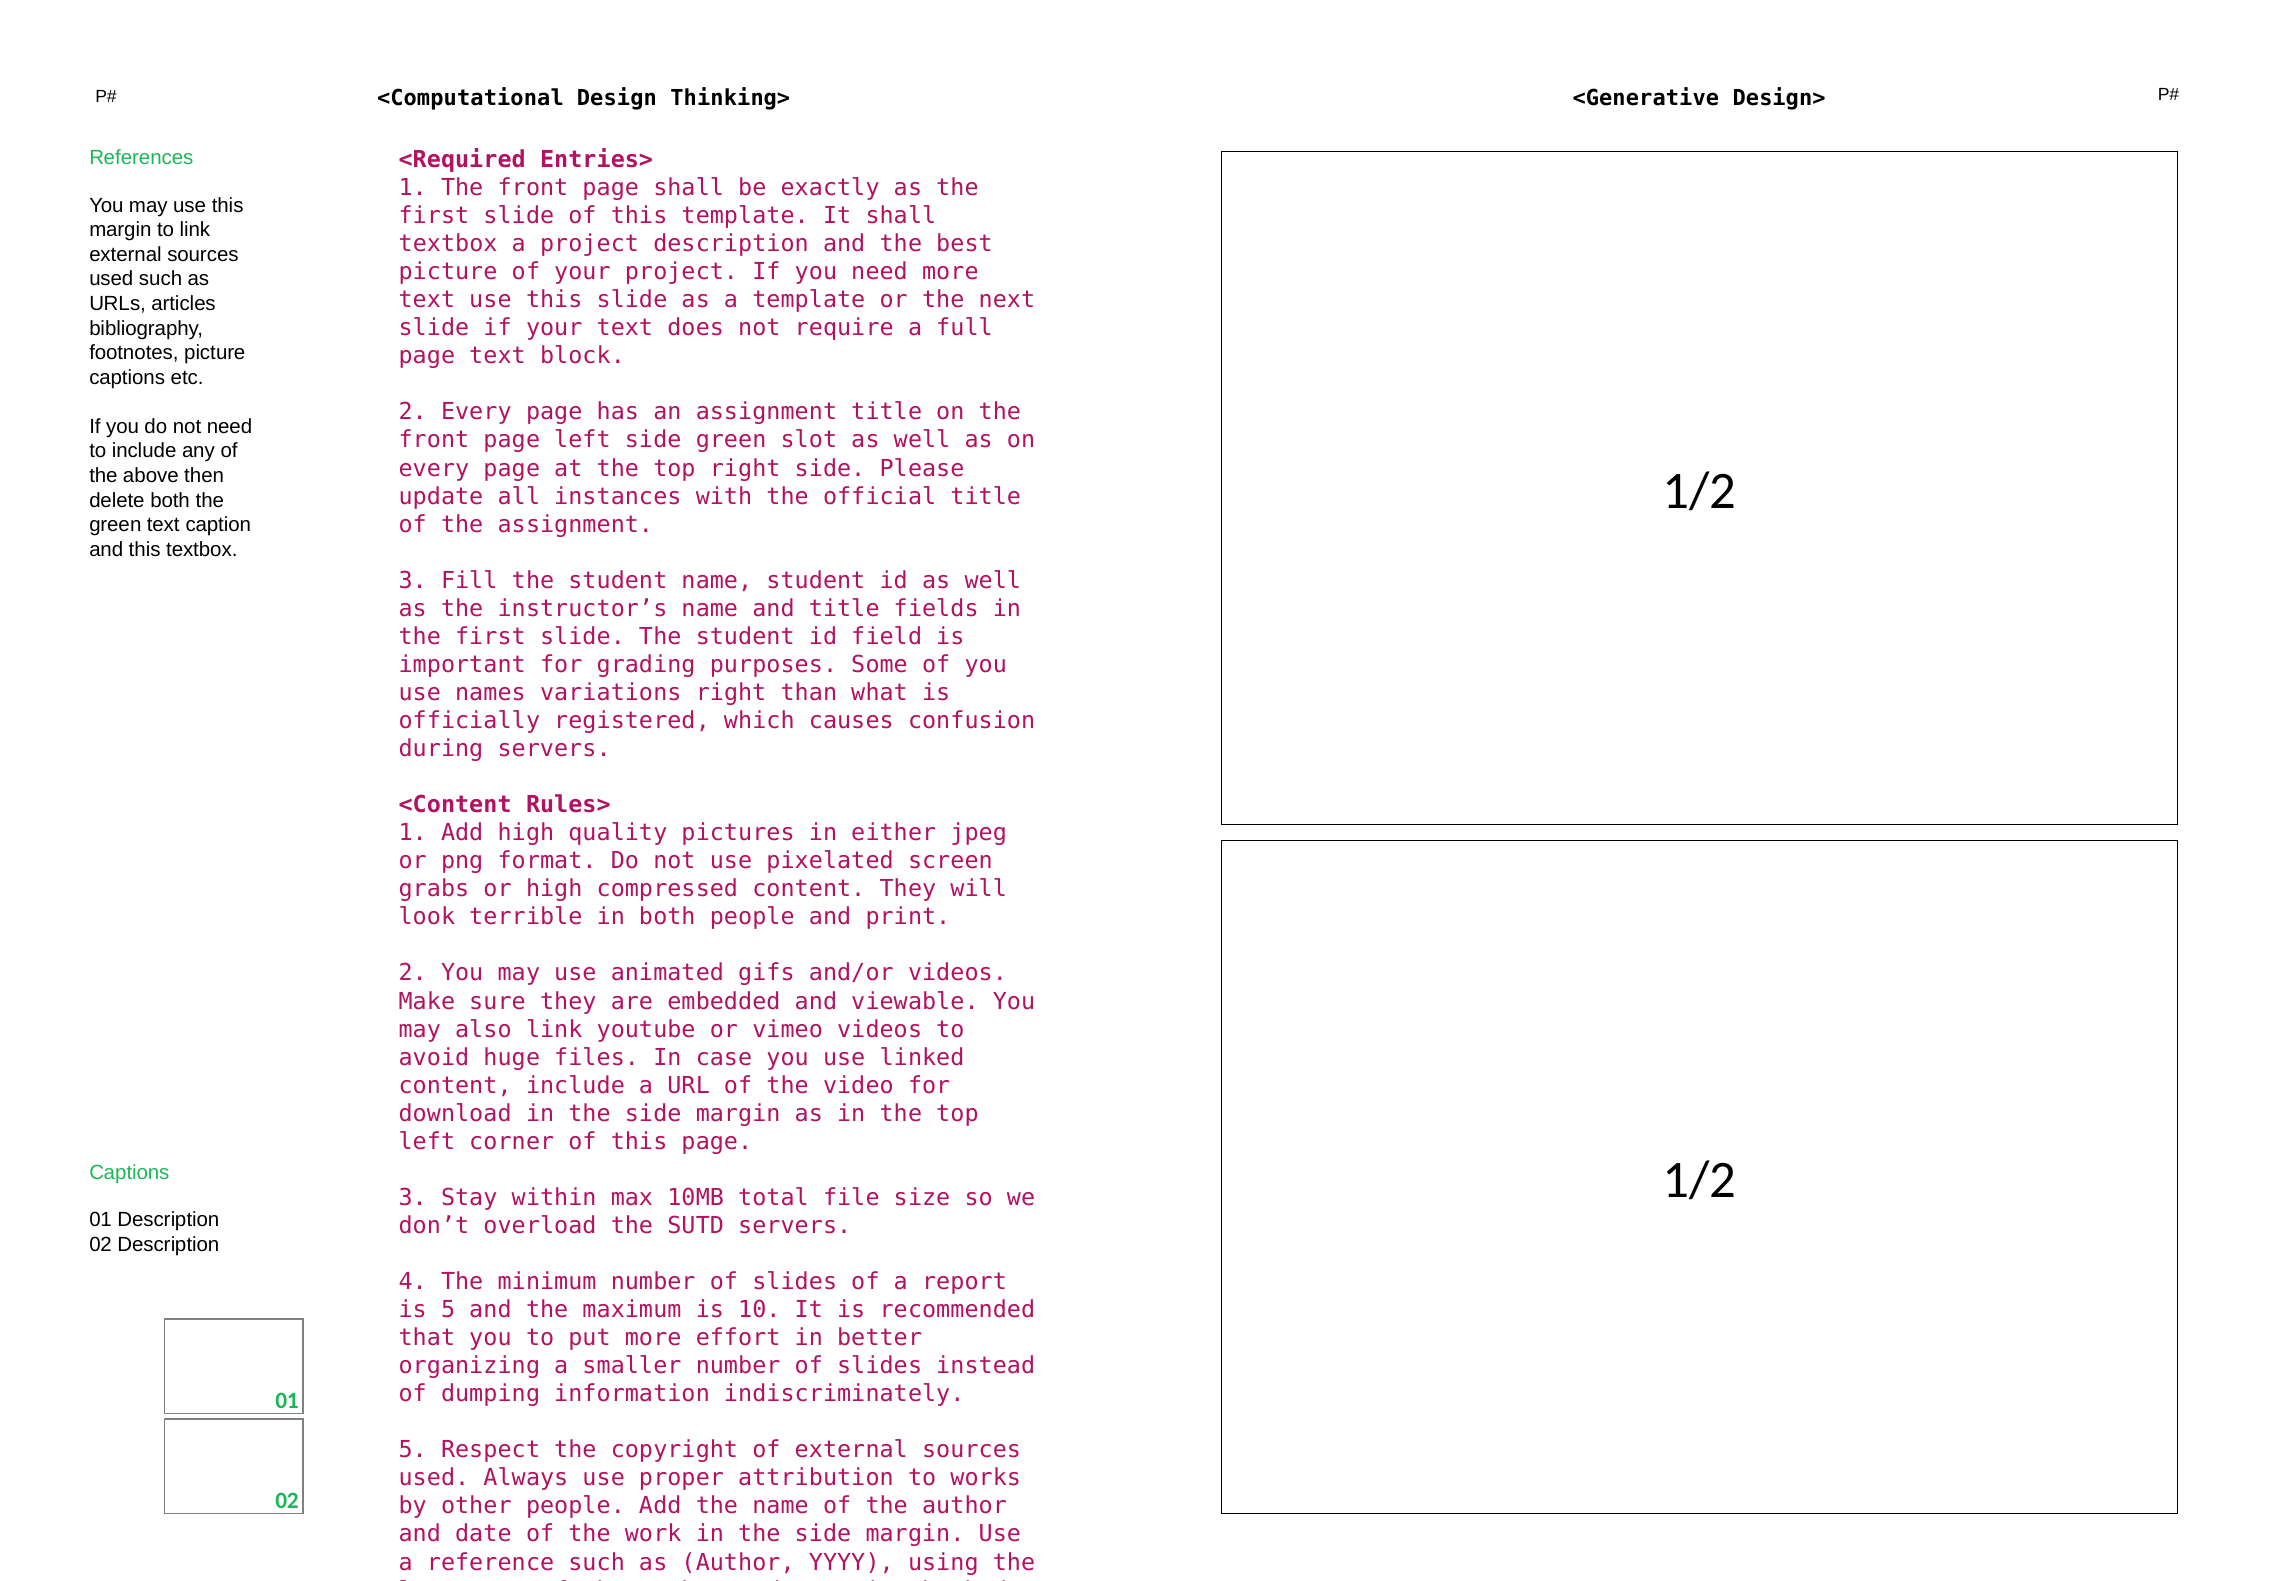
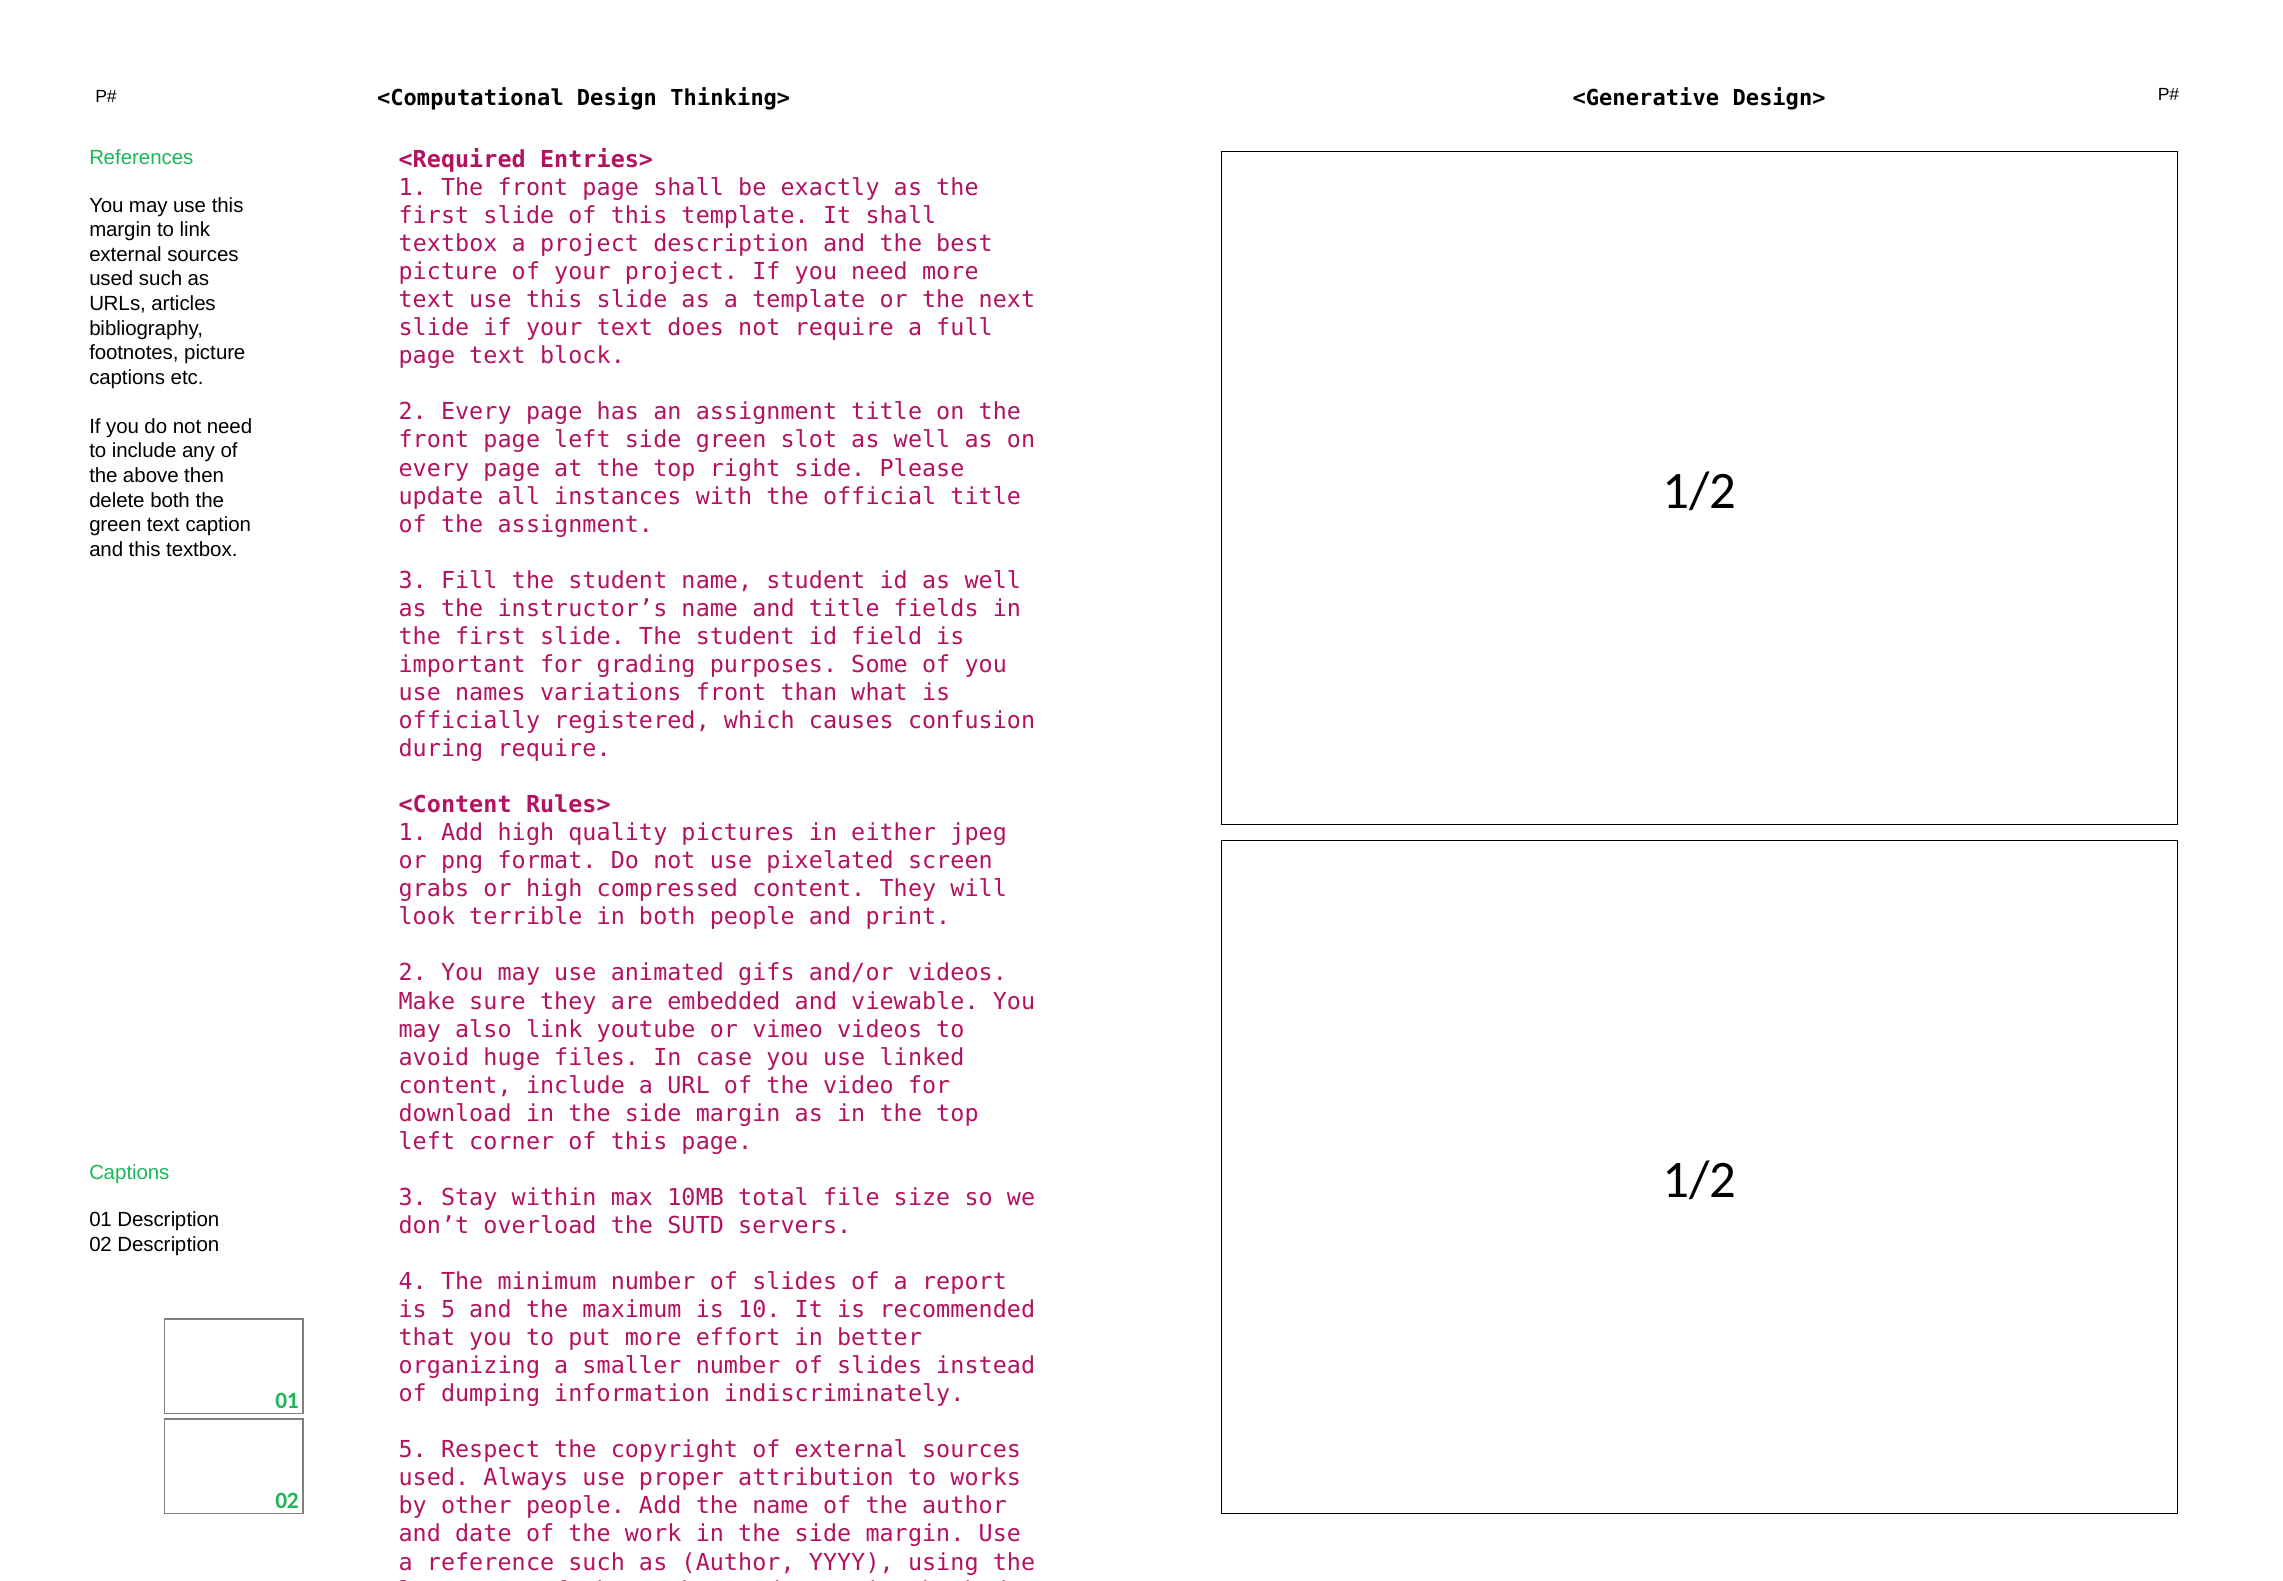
variations right: right -> front
during servers: servers -> require
